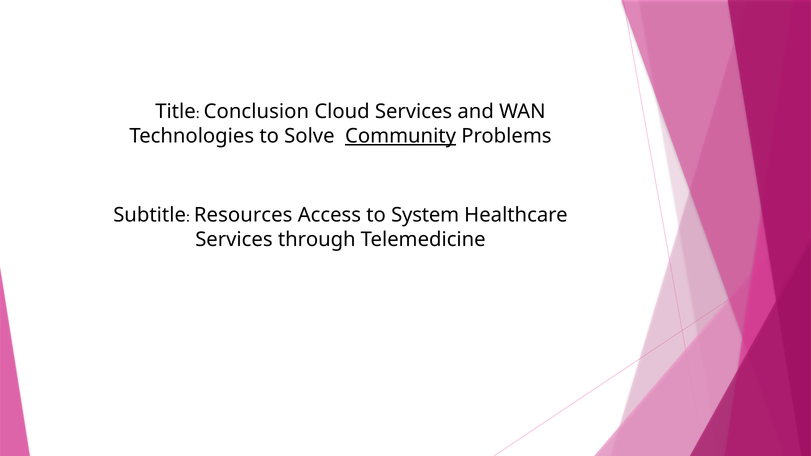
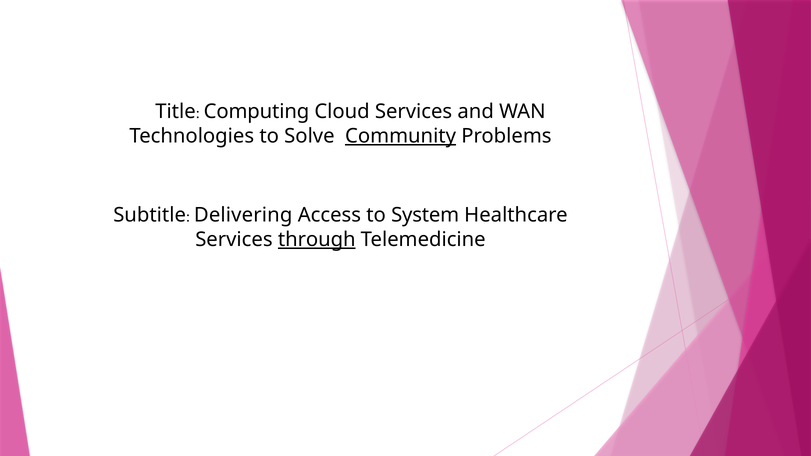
Conclusion: Conclusion -> Computing
Resources: Resources -> Delivering
through underline: none -> present
